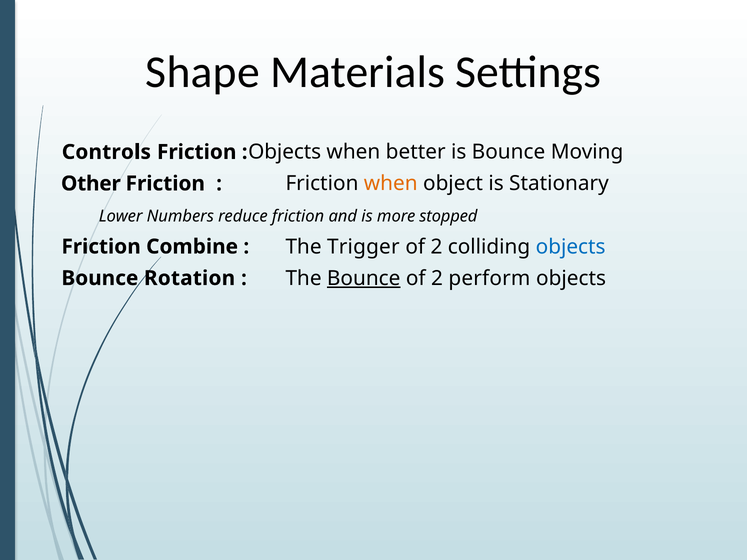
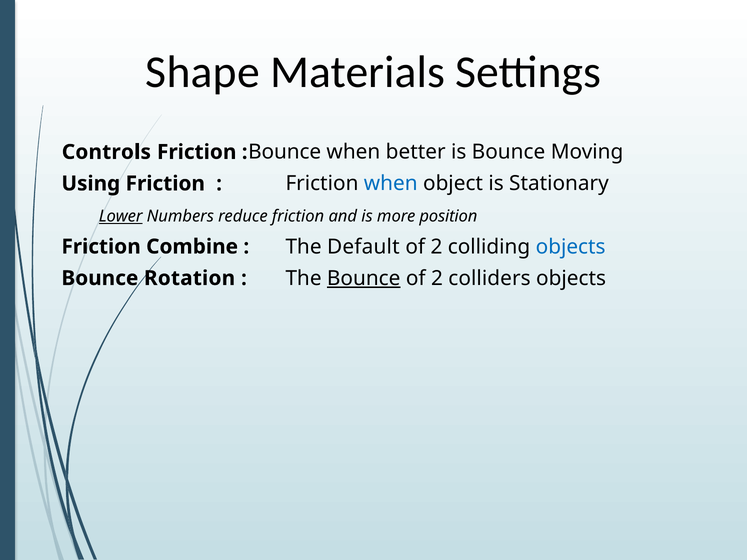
Objects at (285, 152): Objects -> Bounce
Other: Other -> Using
when at (391, 184) colour: orange -> blue
Lower underline: none -> present
stopped: stopped -> position
Trigger: Trigger -> Default
perform: perform -> colliders
